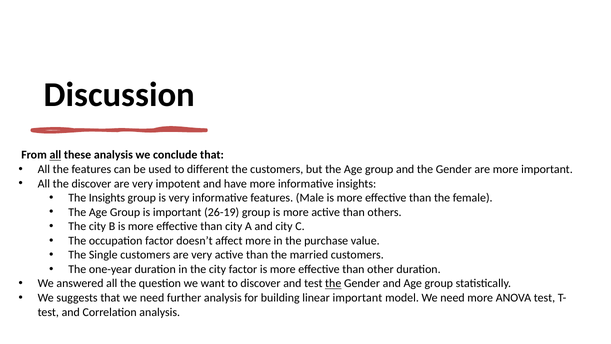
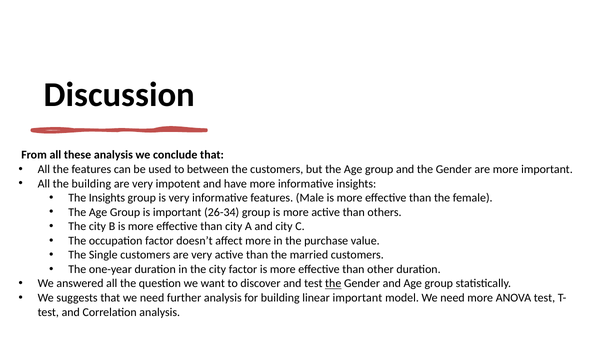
all at (55, 155) underline: present -> none
different: different -> between
the discover: discover -> building
26-19: 26-19 -> 26-34
